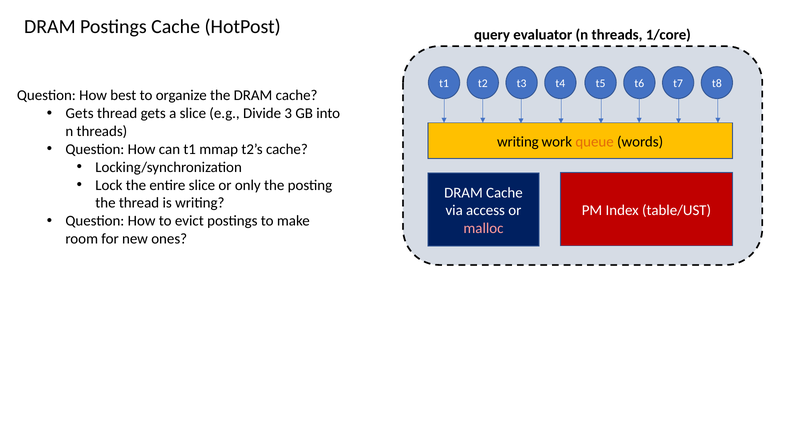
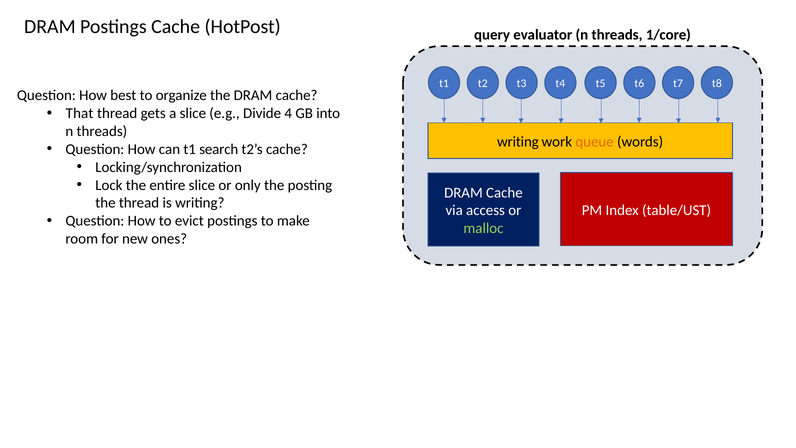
Gets at (80, 113): Gets -> That
3: 3 -> 4
mmap: mmap -> search
malloc colour: pink -> light green
